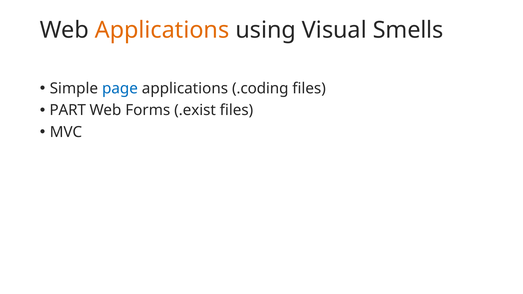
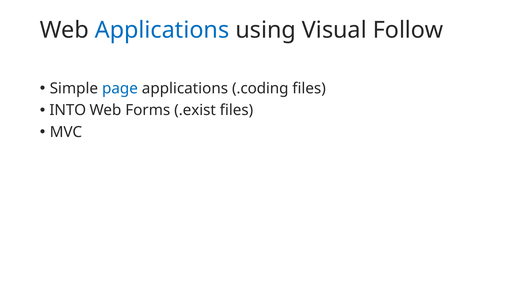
Applications at (162, 30) colour: orange -> blue
Smells: Smells -> Follow
PART: PART -> INTO
